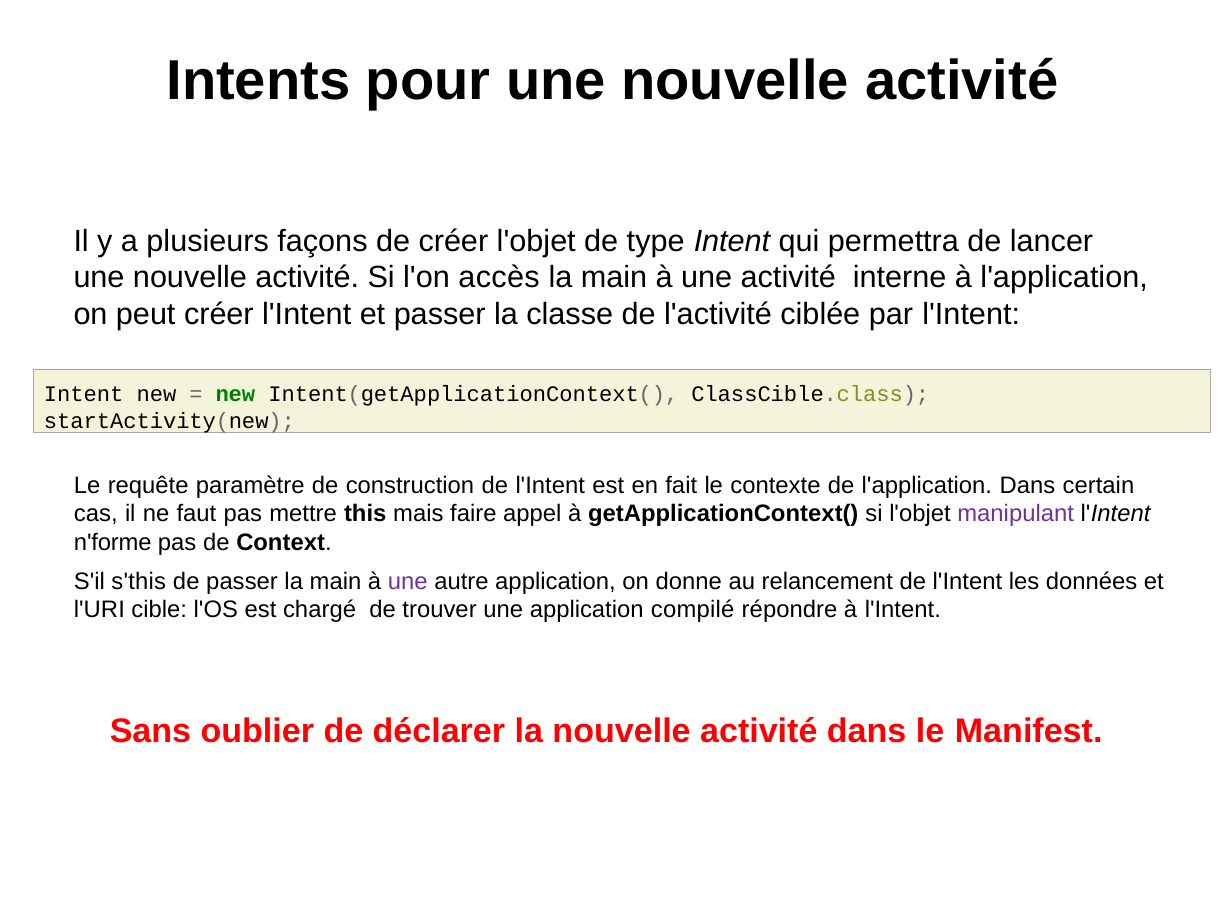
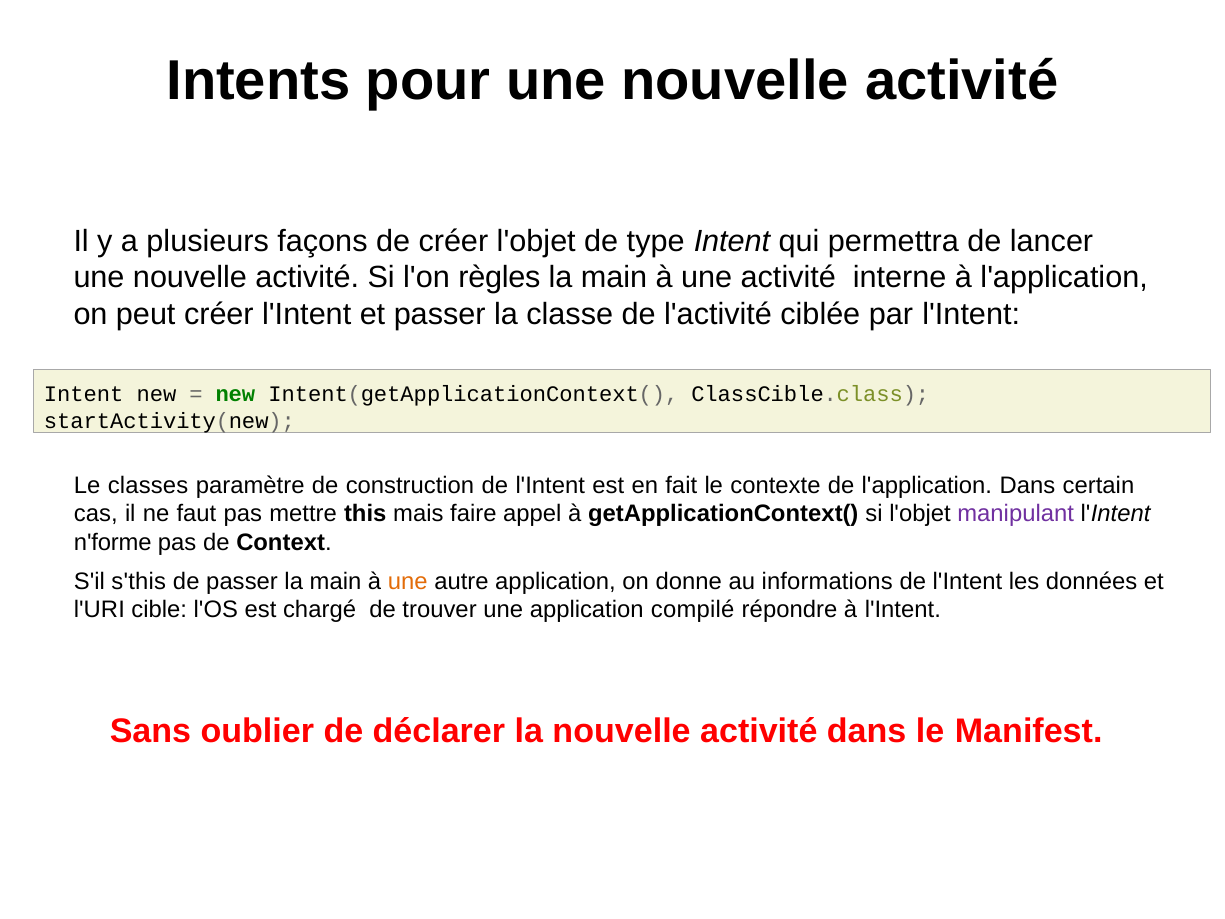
accès: accès -> règles
requête: requête -> classes
une at (408, 581) colour: purple -> orange
relancement: relancement -> informations
